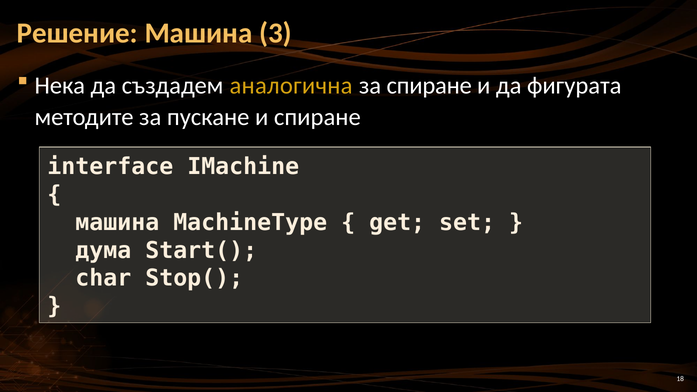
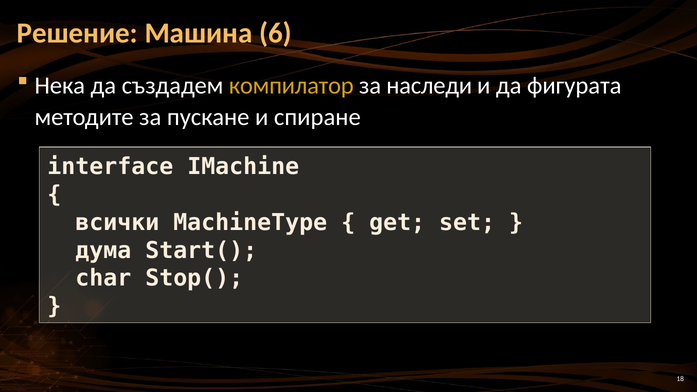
3: 3 -> 6
аналогична: аналогична -> компилатор
за спиране: спиране -> наследи
машина at (117, 223): машина -> всички
